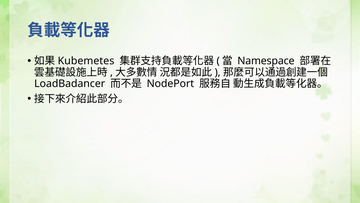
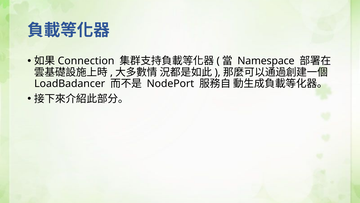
Kubemetes: Kubemetes -> Connection
